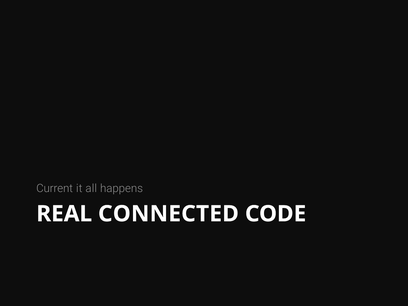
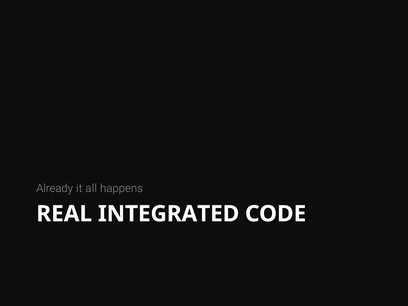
Current: Current -> Already
CONNECTED: CONNECTED -> INTEGRATED
